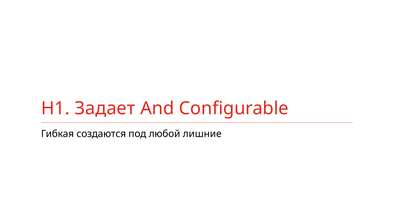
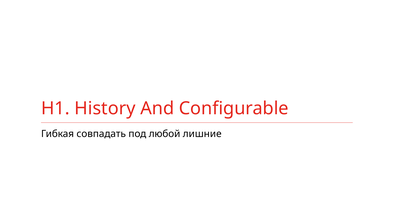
Задает: Задает -> History
создаются: создаются -> совпадать
